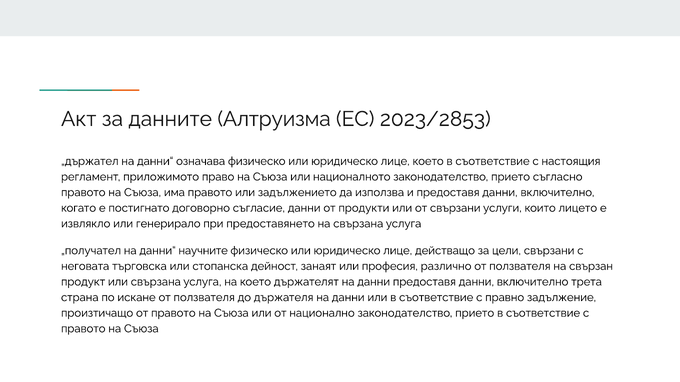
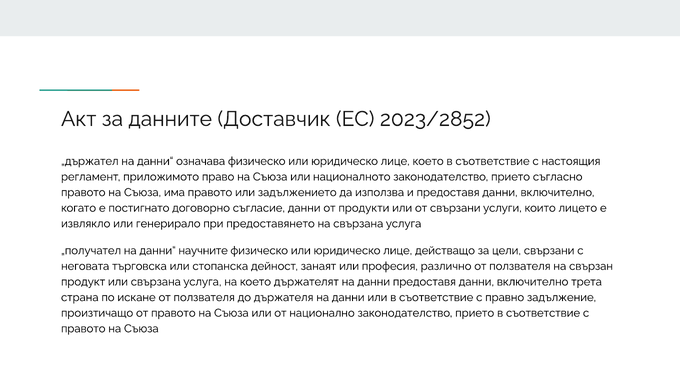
Алтруизма: Алтруизма -> Доставчик
2023/2853: 2023/2853 -> 2023/2852
